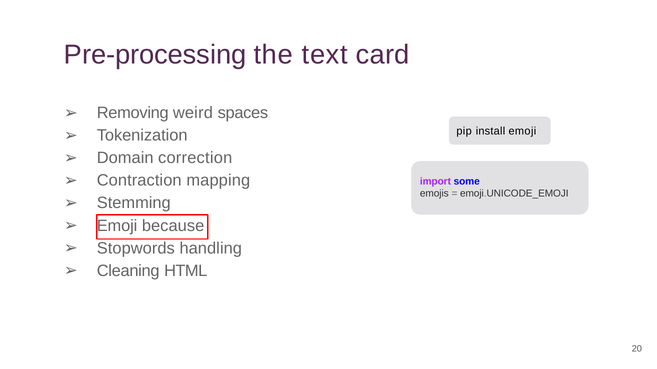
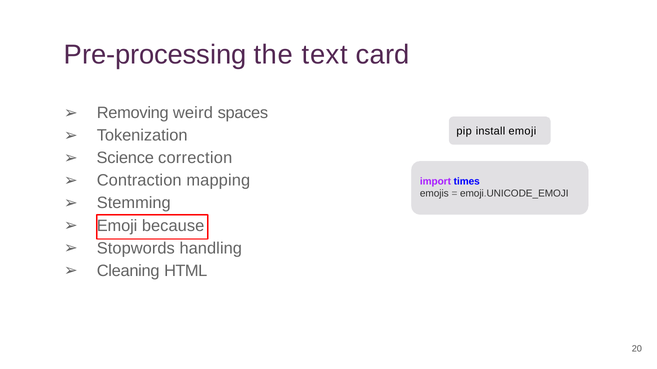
Domain: Domain -> Science
some: some -> times
